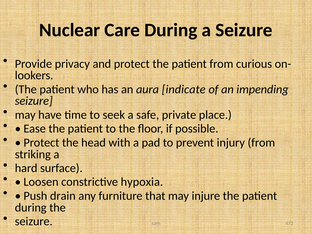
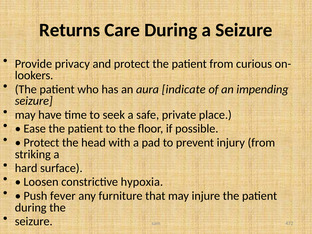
Nuclear: Nuclear -> Returns
drain: drain -> fever
